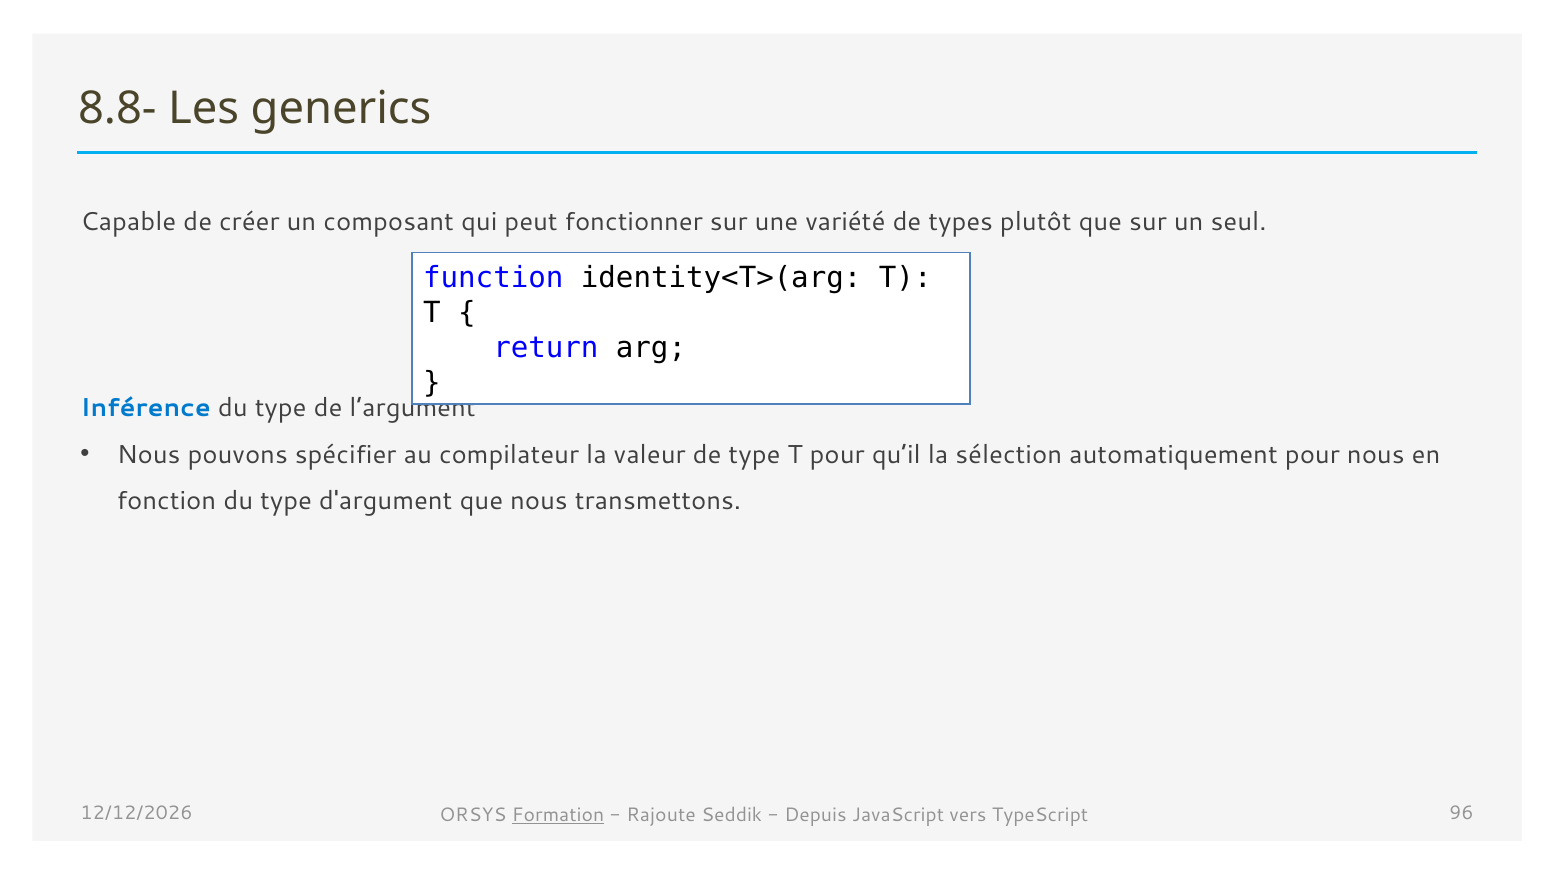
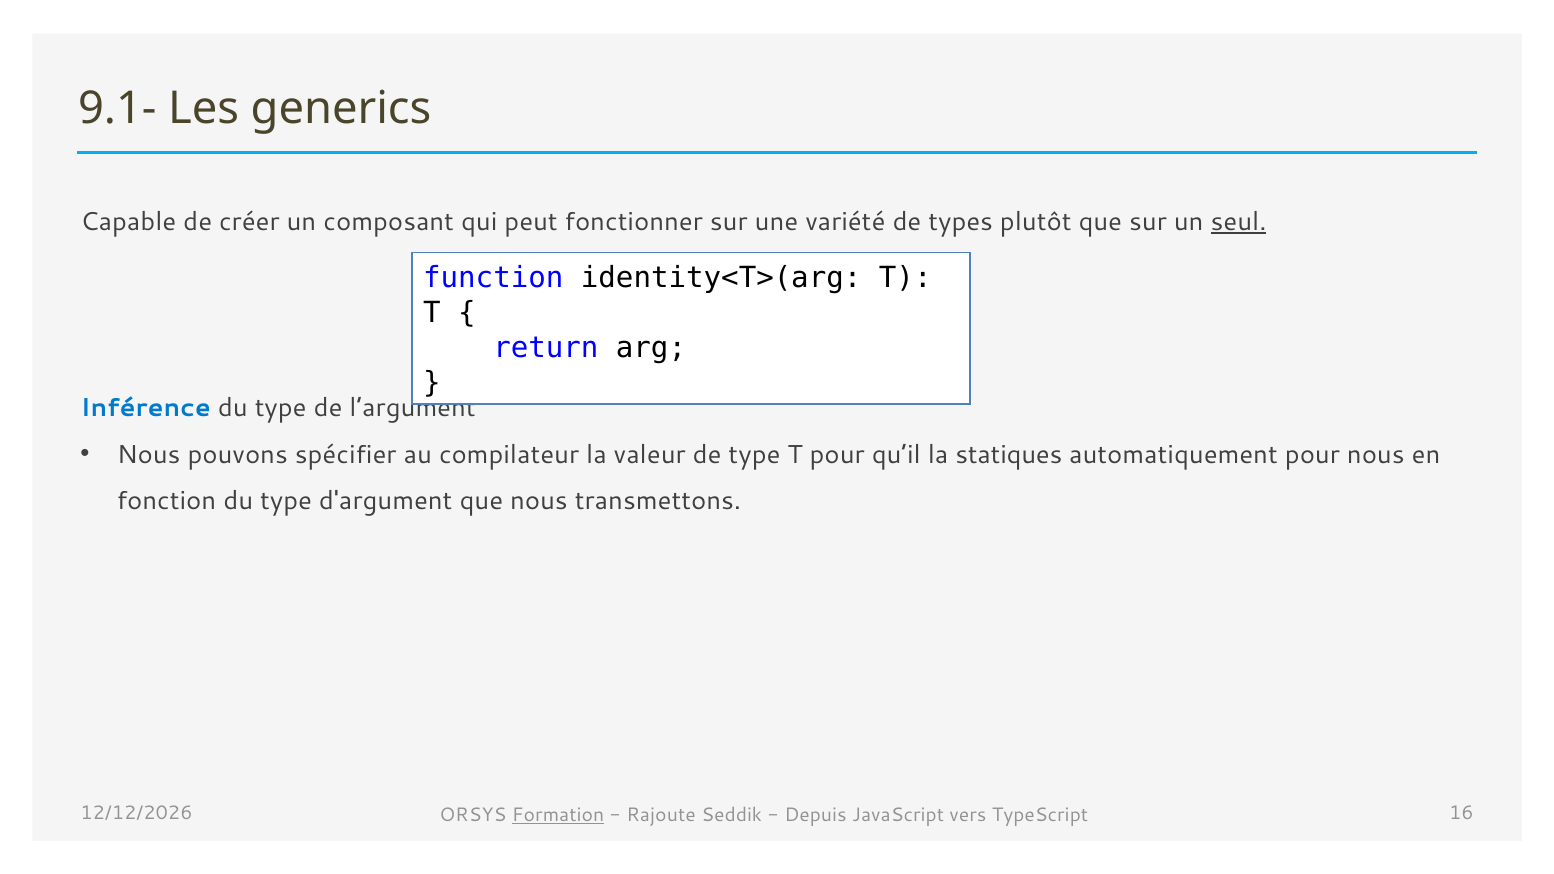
8.8-: 8.8- -> 9.1-
seul underline: none -> present
sélection: sélection -> statiques
96: 96 -> 16
